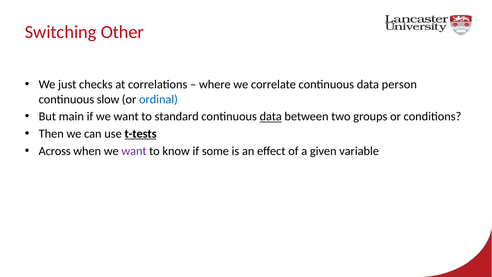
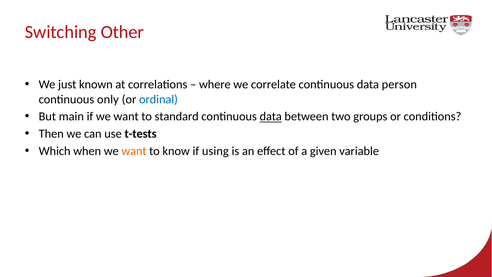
checks: checks -> known
slow: slow -> only
t-tests underline: present -> none
Across: Across -> Which
want at (134, 151) colour: purple -> orange
some: some -> using
